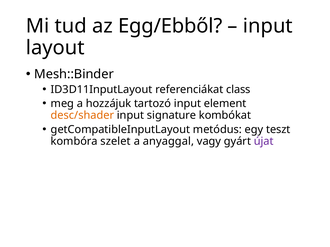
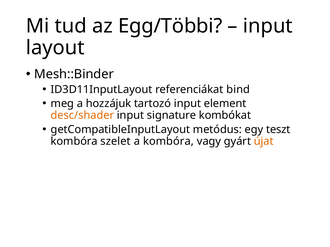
Egg/Ebből: Egg/Ebből -> Egg/Többi
class: class -> bind
a anyaggal: anyaggal -> kombóra
újat colour: purple -> orange
